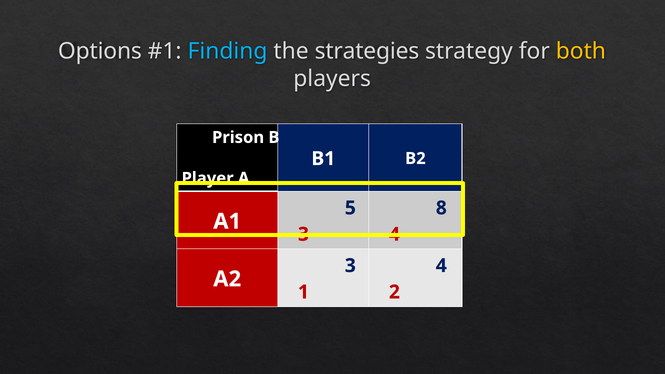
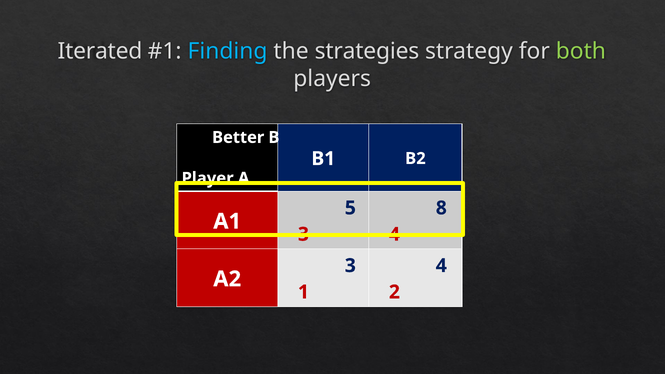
Options: Options -> Iterated
both colour: yellow -> light green
Prison: Prison -> Better
